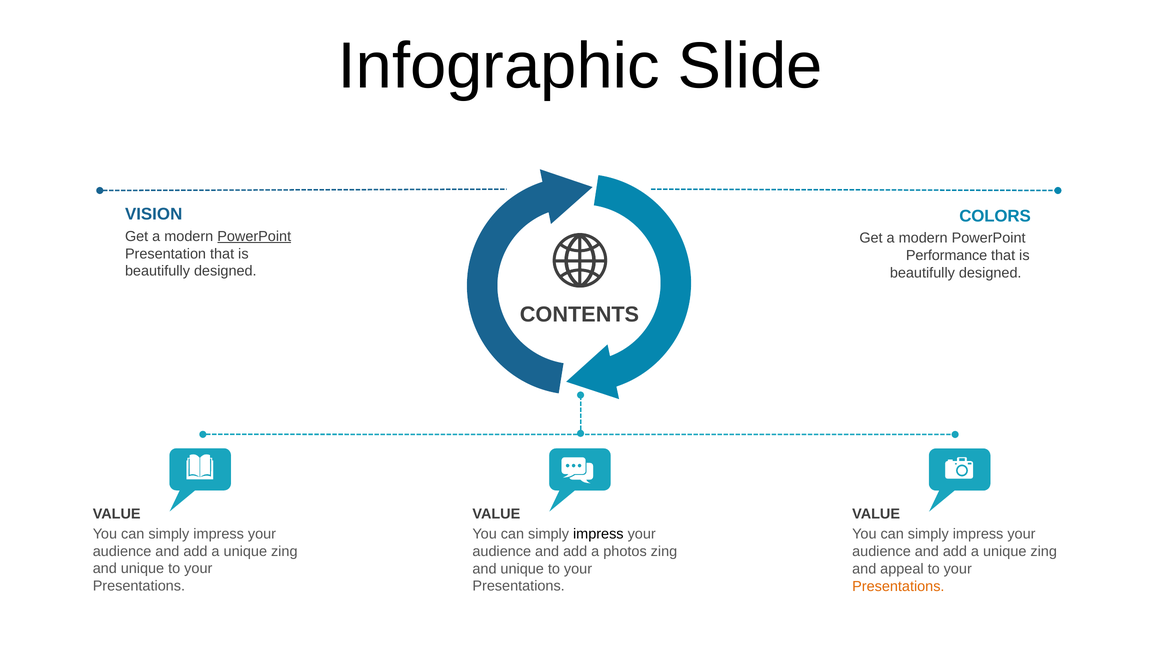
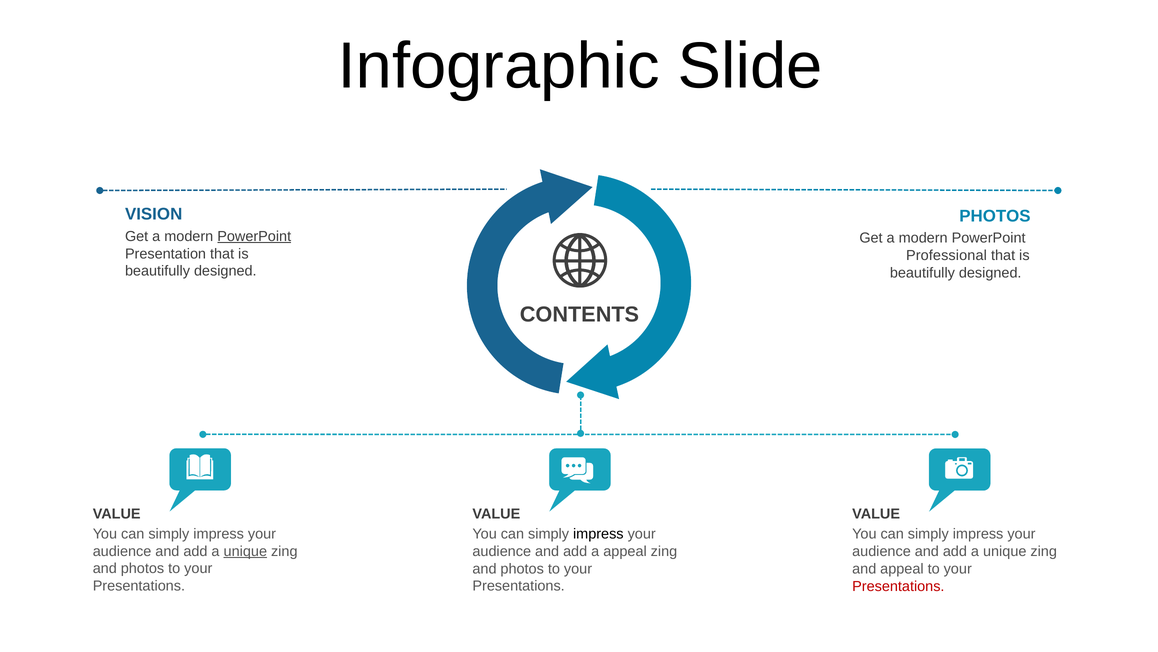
COLORS at (995, 216): COLORS -> PHOTOS
Performance: Performance -> Professional
unique at (245, 551) underline: none -> present
a photos: photos -> appeal
unique at (142, 568): unique -> photos
unique at (522, 568): unique -> photos
Presentations at (898, 586) colour: orange -> red
